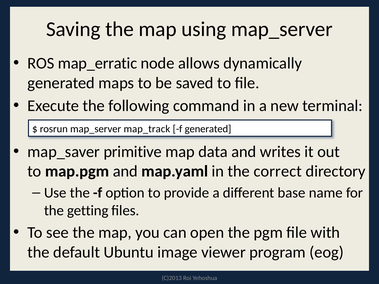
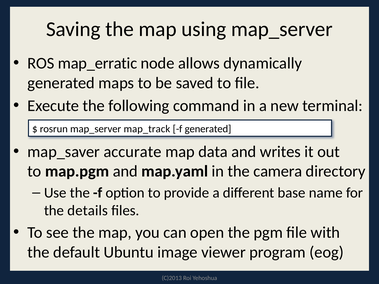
primitive: primitive -> accurate
correct: correct -> camera
getting: getting -> details
